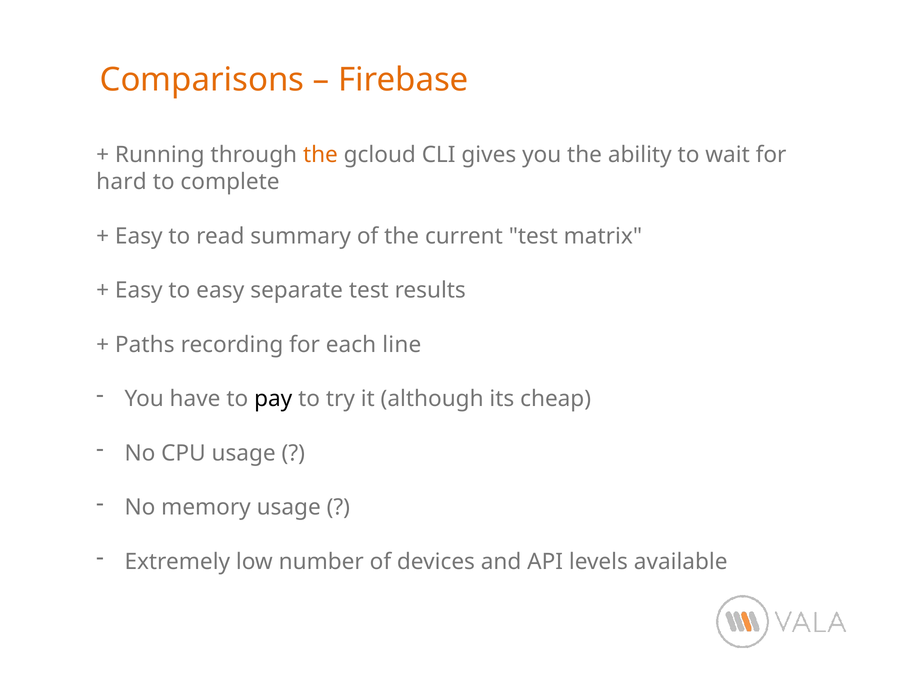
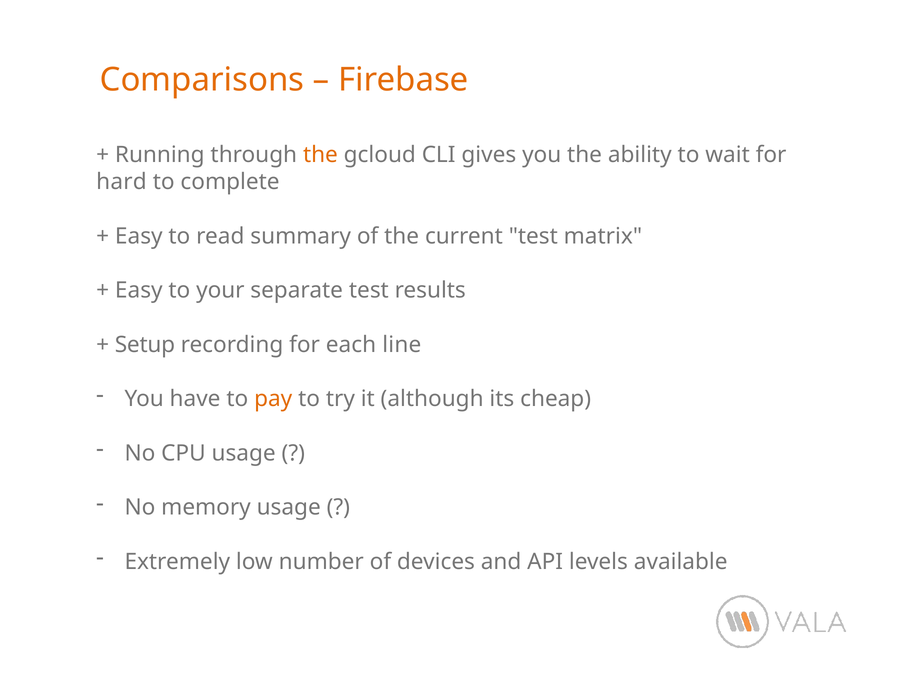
to easy: easy -> your
Paths: Paths -> Setup
pay colour: black -> orange
